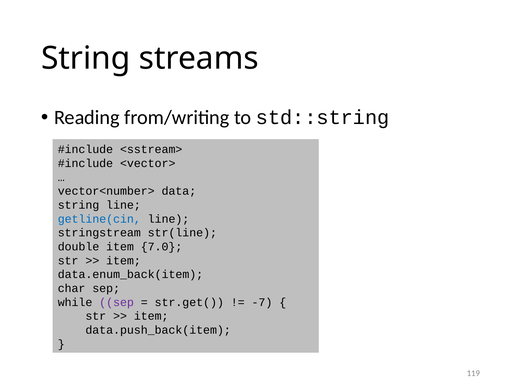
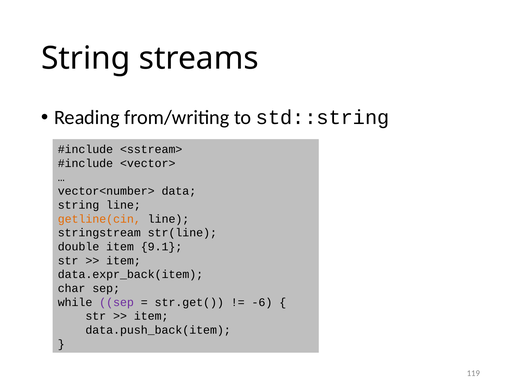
getline(cin colour: blue -> orange
7.0: 7.0 -> 9.1
data.enum_back(item: data.enum_back(item -> data.expr_back(item
-7: -7 -> -6
